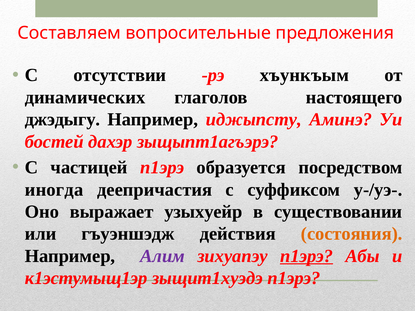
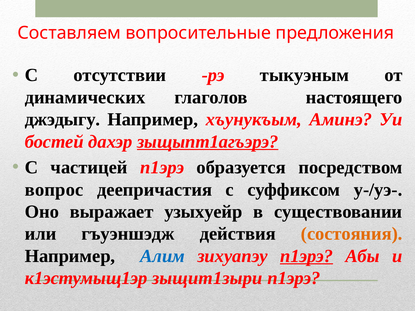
хъункъым: хъункъым -> тыкуэным
иджыпсту: иджыпсту -> хъунукъым
зыщыпт1агъэрэ underline: none -> present
иногда: иногда -> вопрос
Алим colour: purple -> blue
зыщит1хуэдэ: зыщит1хуэдэ -> зыщит1зыри
